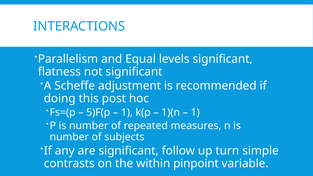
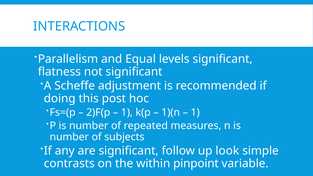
5)F(p: 5)F(p -> 2)F(p
turn: turn -> look
